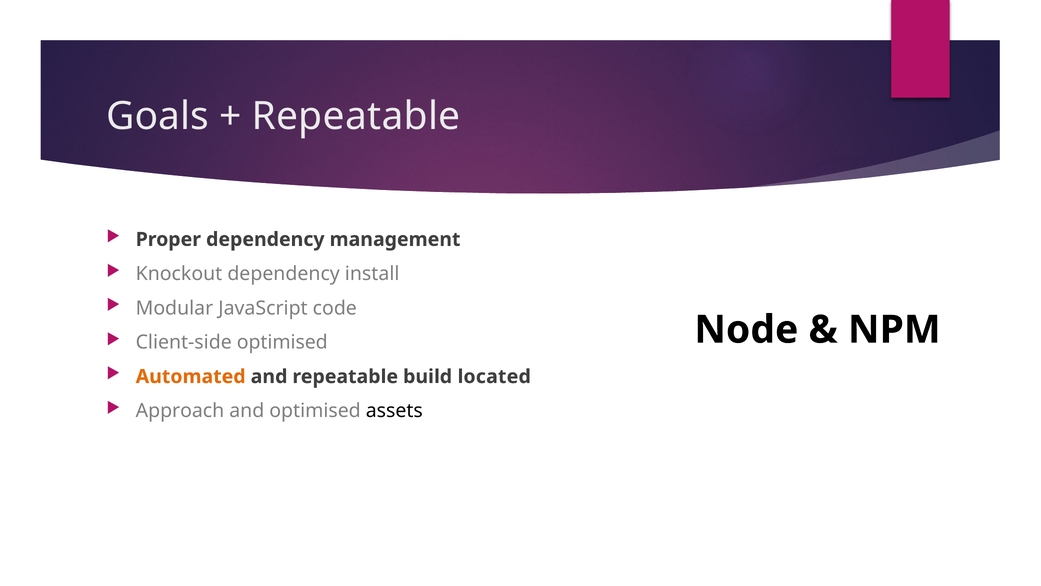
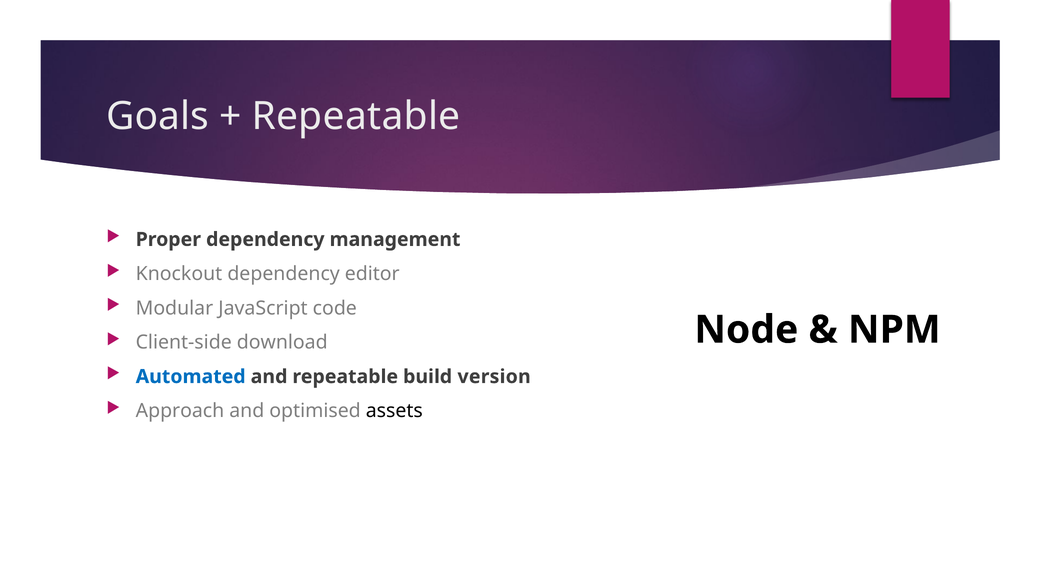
install: install -> editor
Client-side optimised: optimised -> download
Automated colour: orange -> blue
located: located -> version
